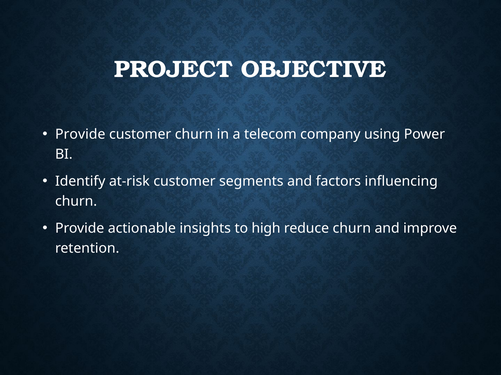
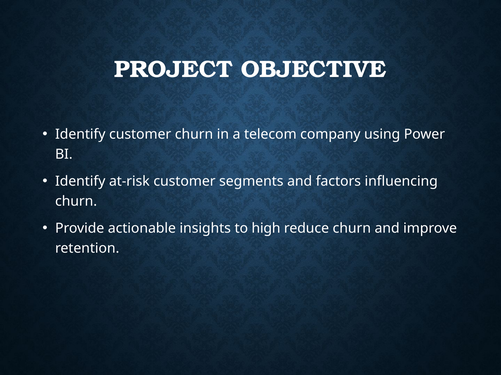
Provide at (80, 135): Provide -> Identify
